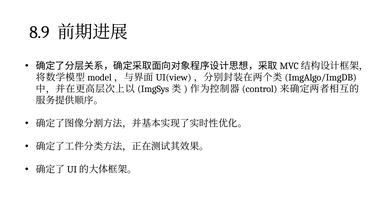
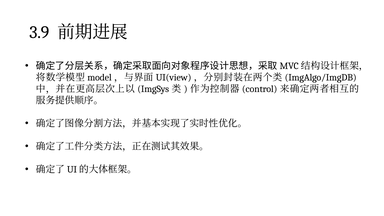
8.9: 8.9 -> 3.9
